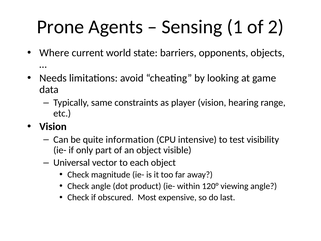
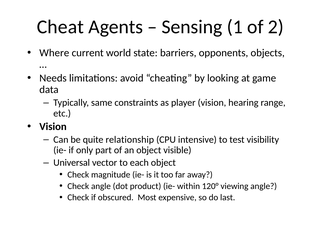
Prone: Prone -> Cheat
information: information -> relationship
